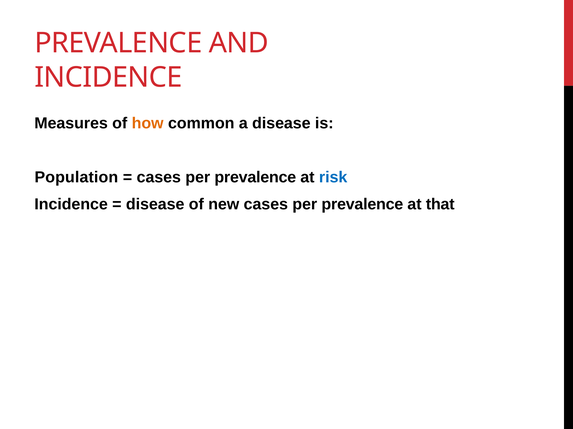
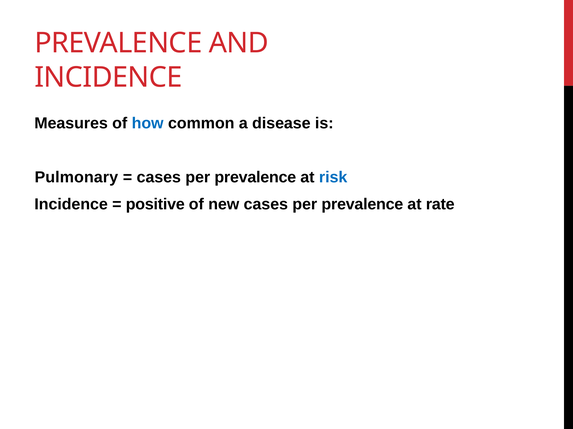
how colour: orange -> blue
Population: Population -> Pulmonary
disease at (155, 205): disease -> positive
that: that -> rate
